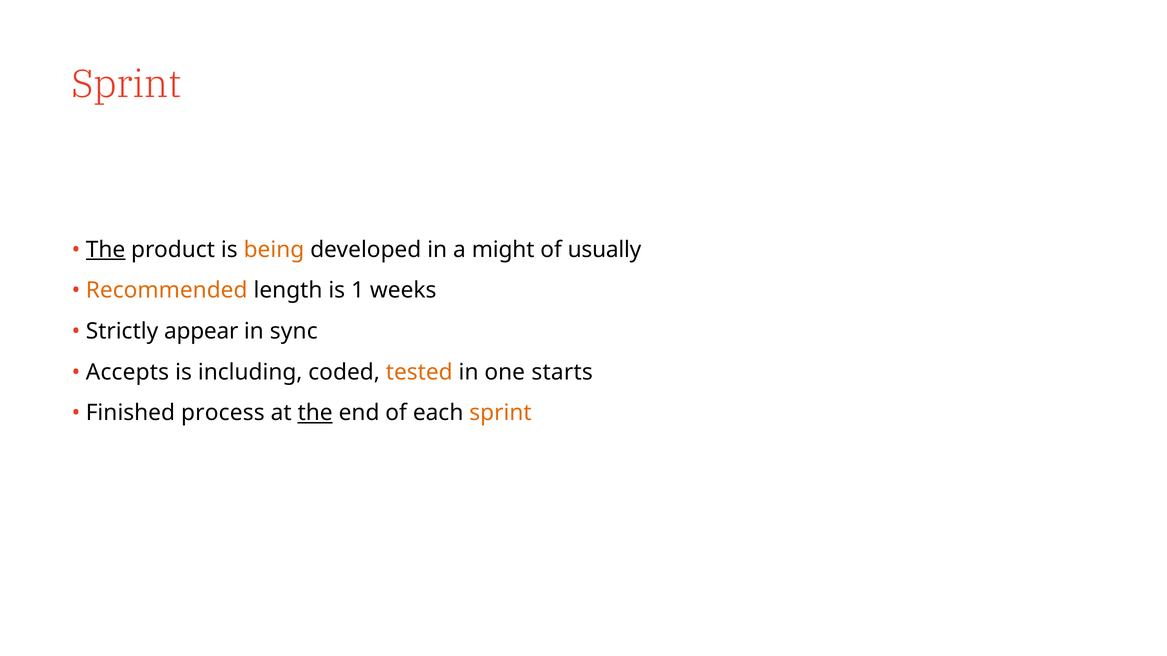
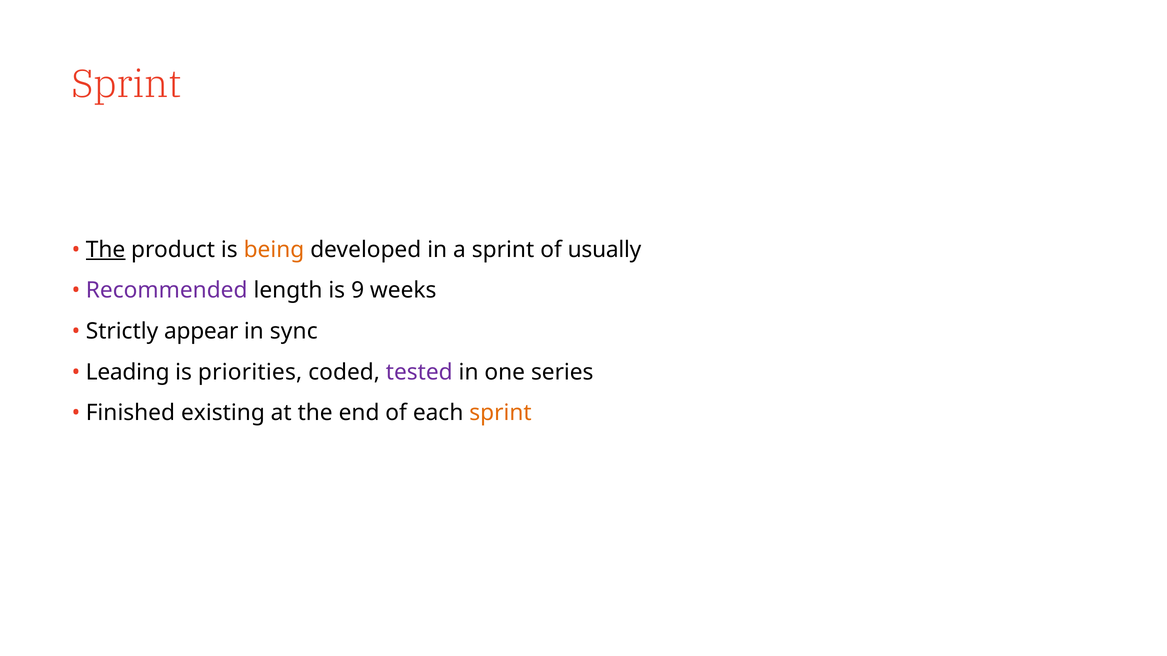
a might: might -> sprint
Recommended colour: orange -> purple
1: 1 -> 9
Accepts: Accepts -> Leading
including: including -> priorities
tested colour: orange -> purple
starts: starts -> series
process: process -> existing
the at (315, 413) underline: present -> none
